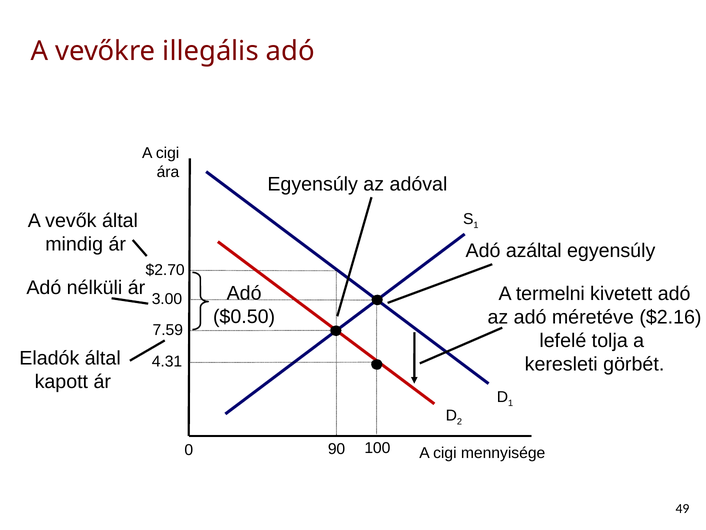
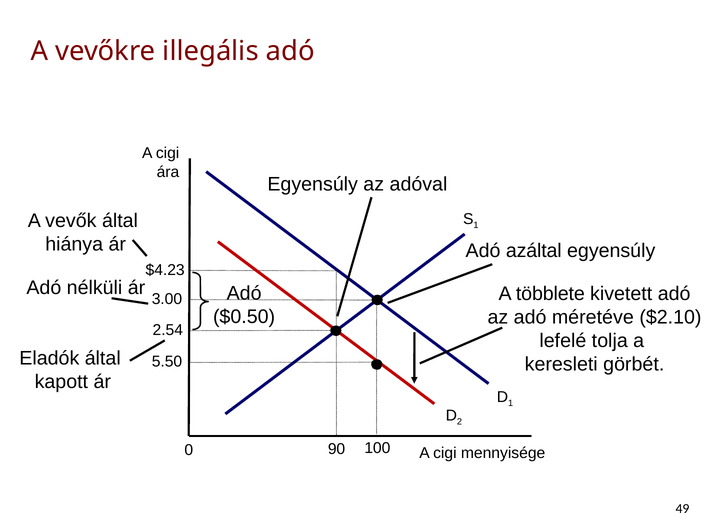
mindig: mindig -> hiánya
$2.70: $2.70 -> $4.23
termelni: termelni -> többlete
$2.16: $2.16 -> $2.10
7.59: 7.59 -> 2.54
4.31: 4.31 -> 5.50
